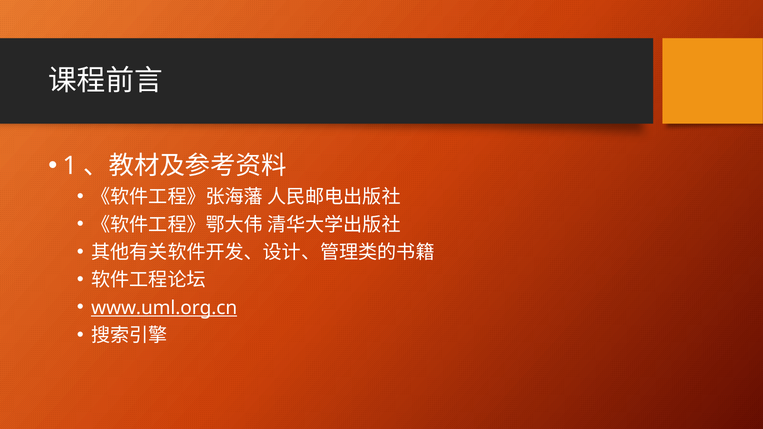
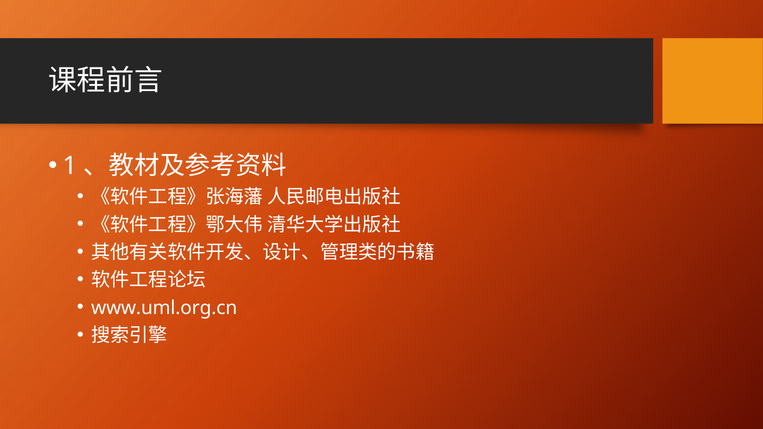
www.uml.org.cn underline: present -> none
